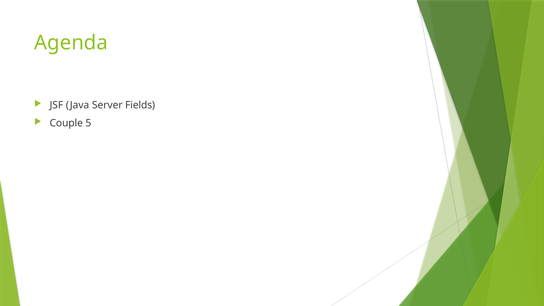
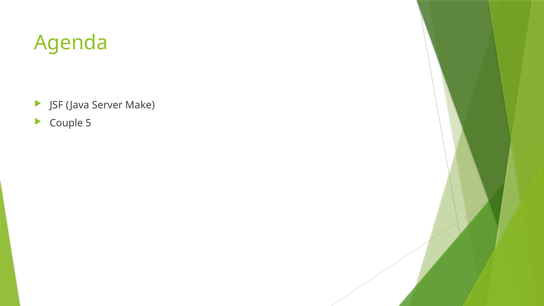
Fields: Fields -> Make
